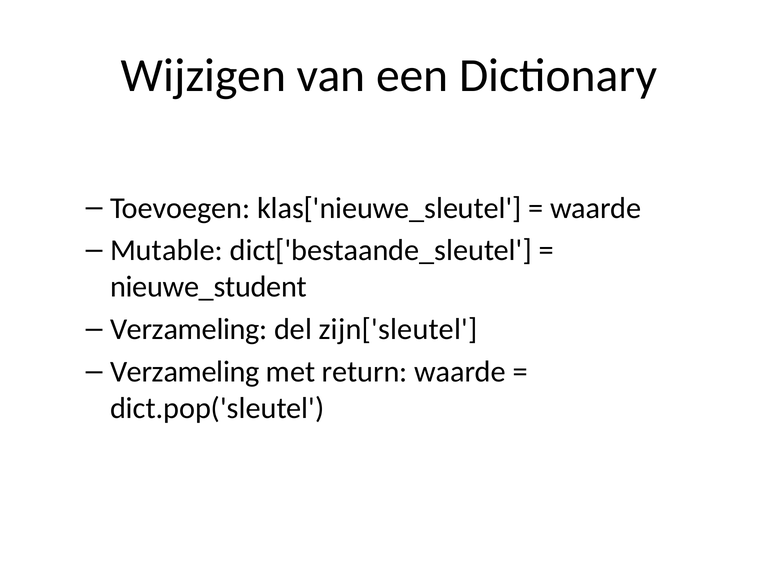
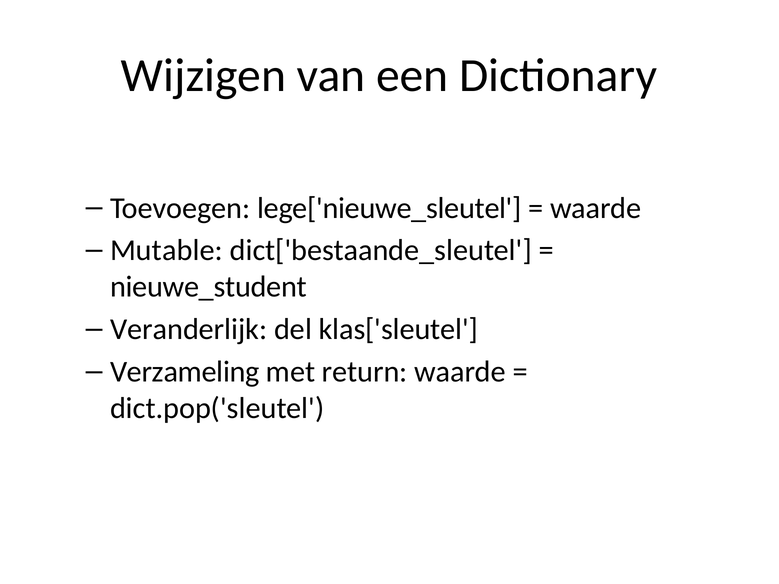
klas['nieuwe_sleutel: klas['nieuwe_sleutel -> lege['nieuwe_sleutel
Verzameling at (189, 329): Verzameling -> Veranderlijk
zijn['sleutel: zijn['sleutel -> klas['sleutel
